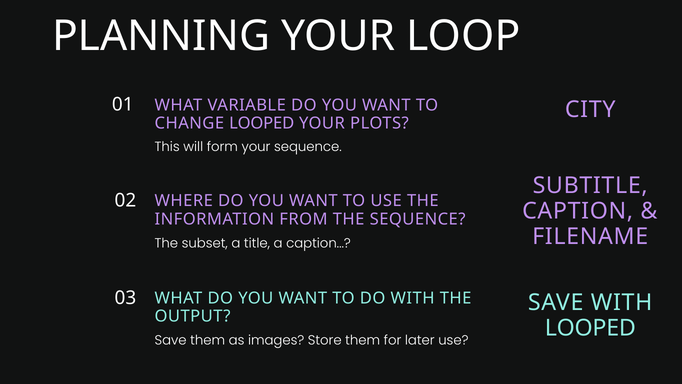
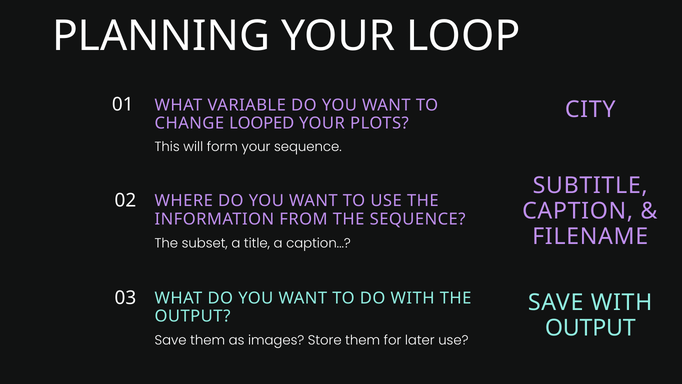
LOOPED at (590, 328): LOOPED -> OUTPUT
